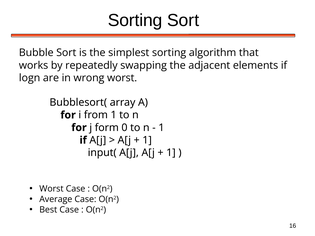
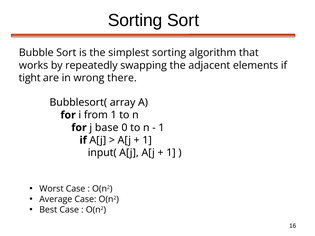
logn: logn -> tight
wrong worst: worst -> there
form: form -> base
